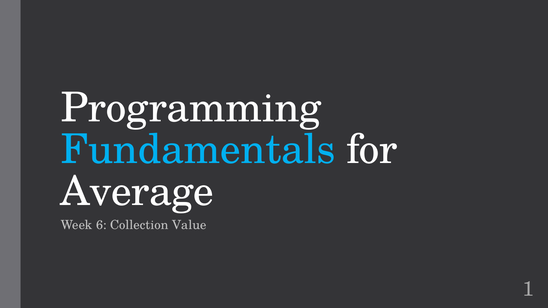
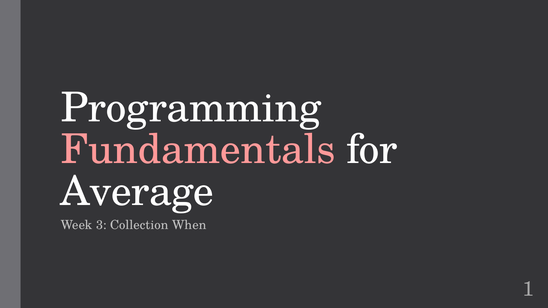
Fundamentals colour: light blue -> pink
6: 6 -> 3
Value: Value -> When
